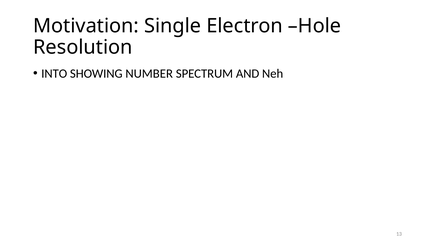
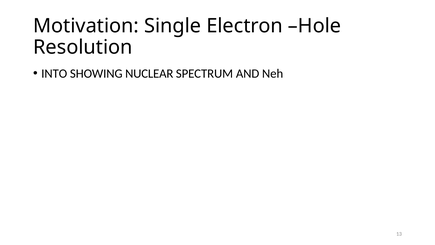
NUMBER: NUMBER -> NUCLEAR
